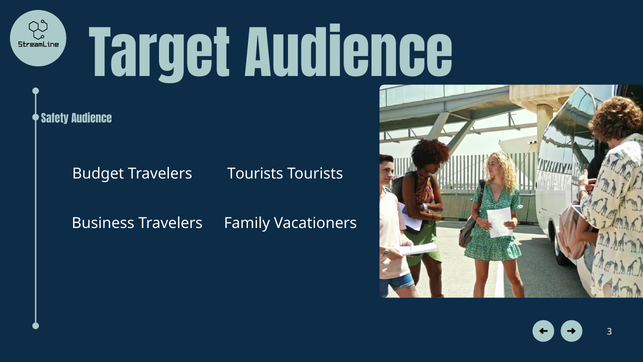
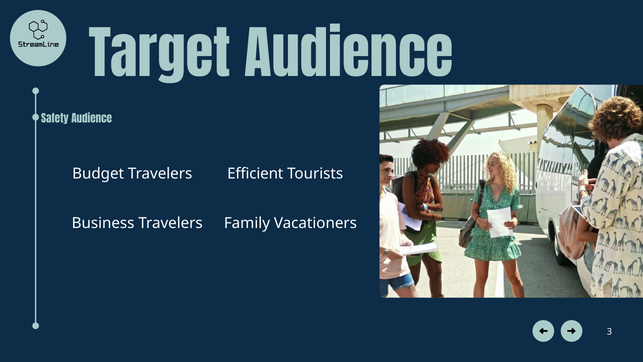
Tourists at (255, 174): Tourists -> Efficient
